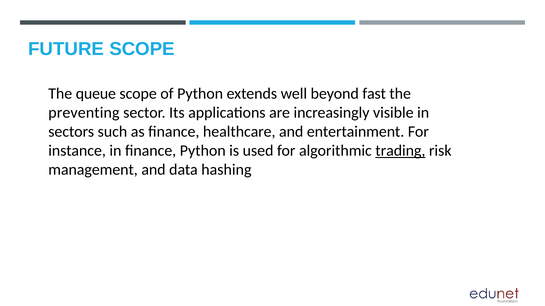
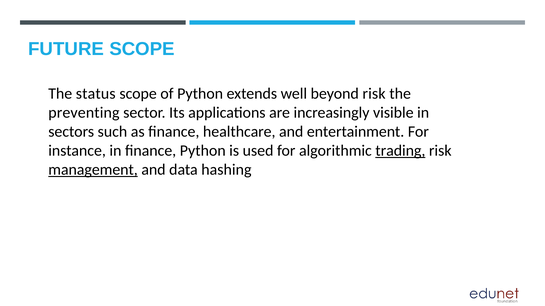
queue: queue -> status
beyond fast: fast -> risk
management underline: none -> present
